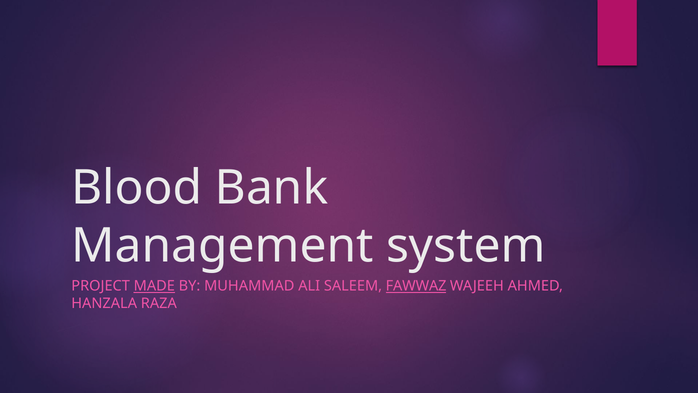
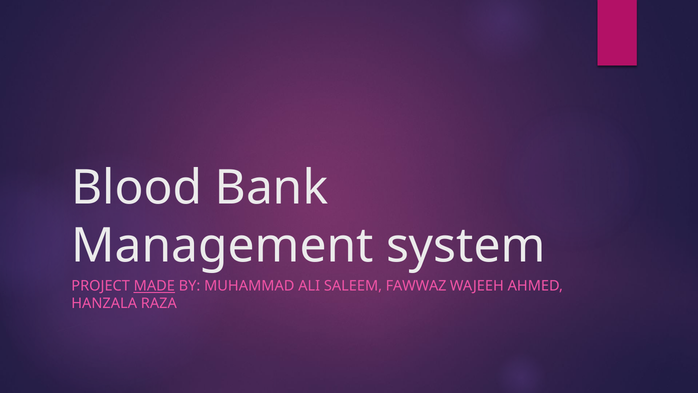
FAWWAZ underline: present -> none
